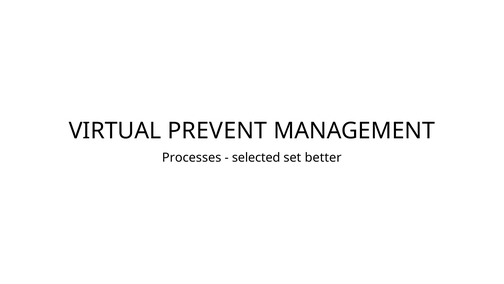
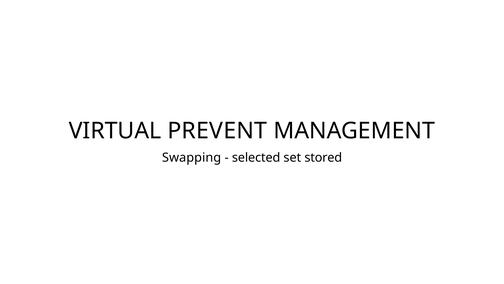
Processes: Processes -> Swapping
better: better -> stored
